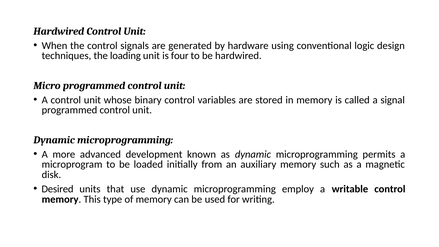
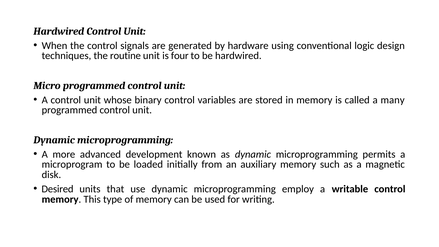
loading: loading -> routine
signal: signal -> many
